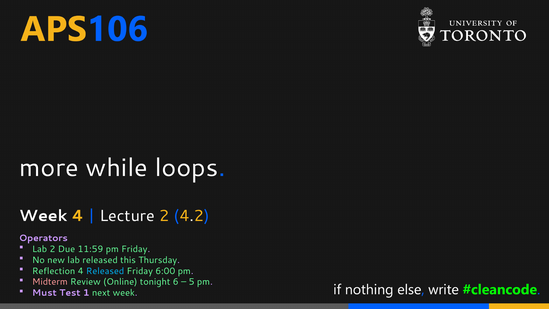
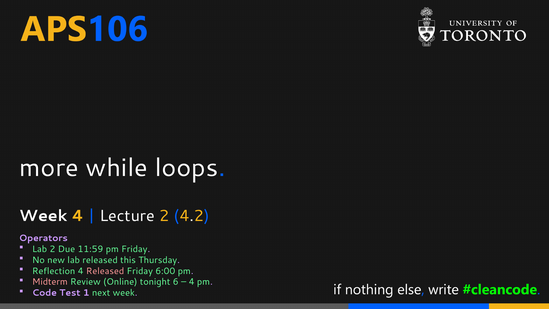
Released at (105, 271) colour: light blue -> pink
5 at (192, 282): 5 -> 4
Must: Must -> Code
